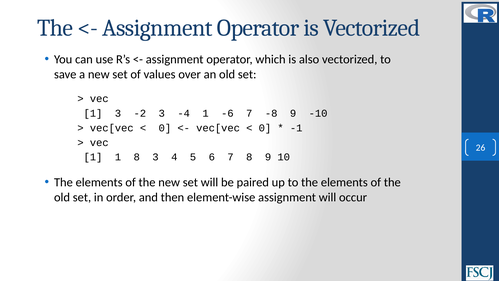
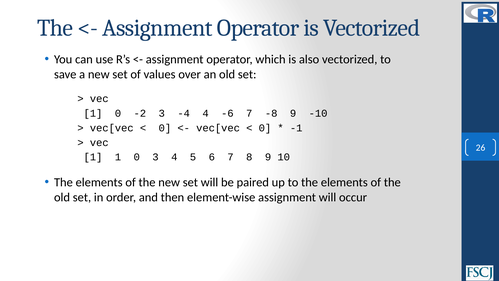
3 at (118, 113): 3 -> 0
-4 1: 1 -> 4
1 1 8: 8 -> 0
